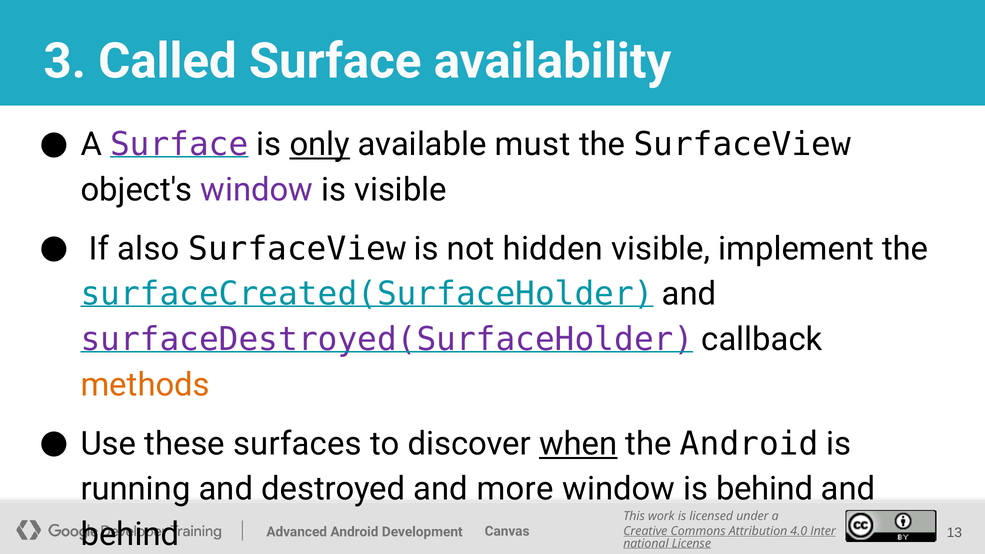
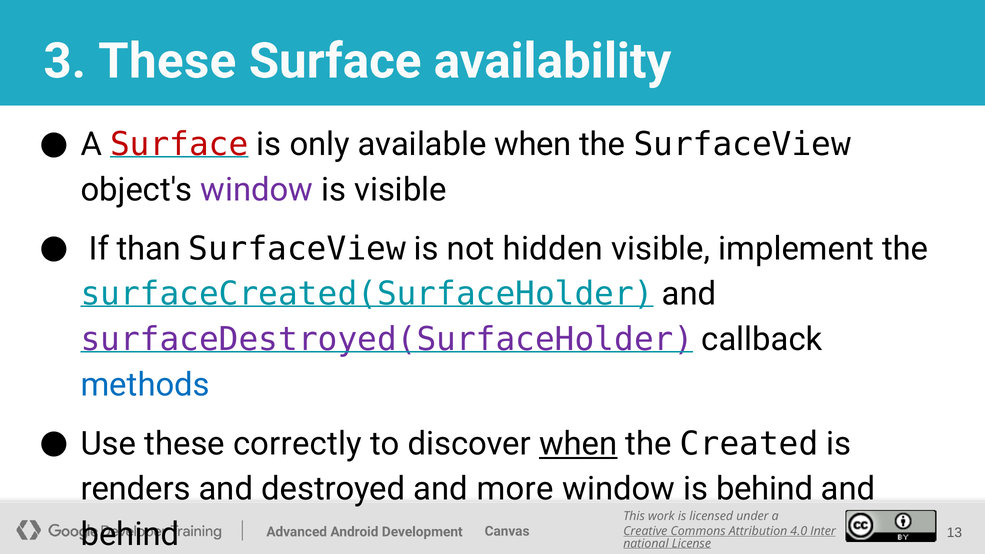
3 Called: Called -> These
Surface at (179, 145) colour: purple -> red
only underline: present -> none
available must: must -> when
also: also -> than
methods colour: orange -> blue
surfaces: surfaces -> correctly
the Android: Android -> Created
running: running -> renders
